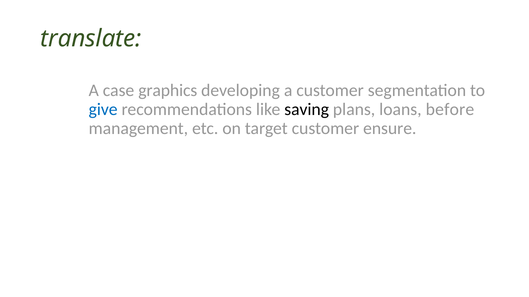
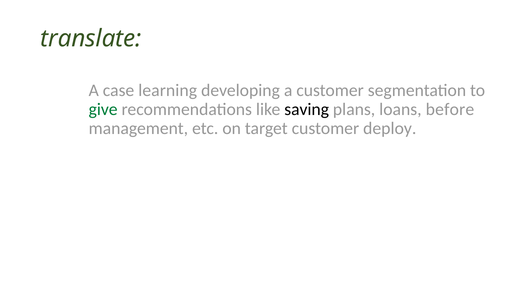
graphics: graphics -> learning
give colour: blue -> green
ensure: ensure -> deploy
